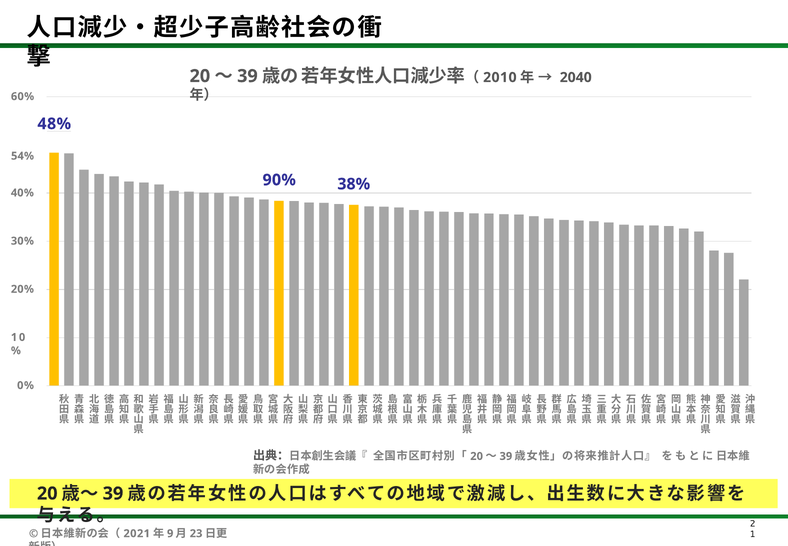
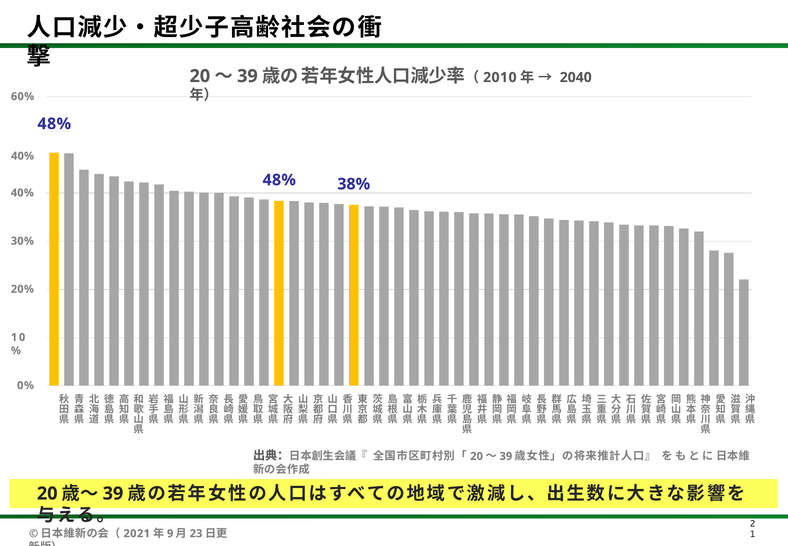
54% at (23, 156): 54% -> 40%
90% at (279, 180): 90% -> 48%
